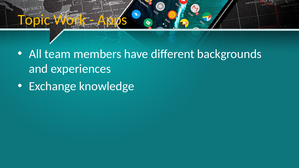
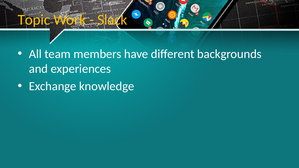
Apps: Apps -> Slack
